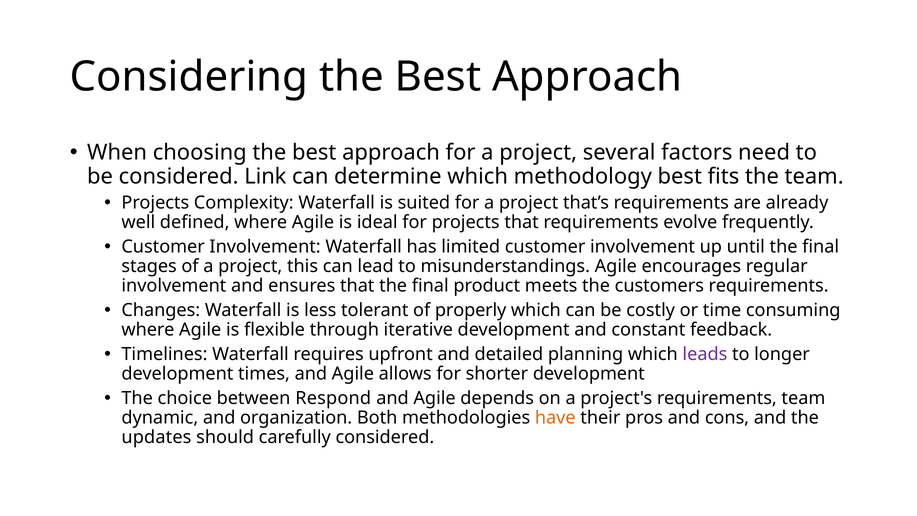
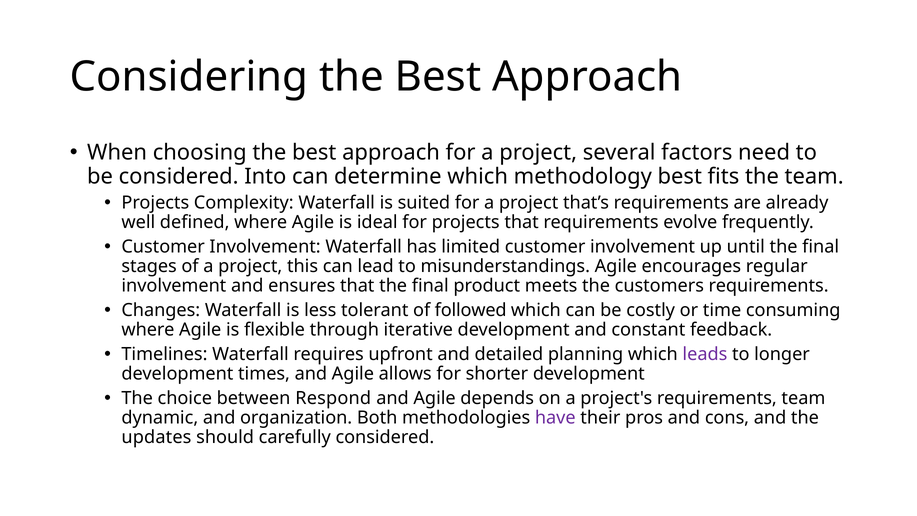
Link: Link -> Into
properly: properly -> followed
have colour: orange -> purple
